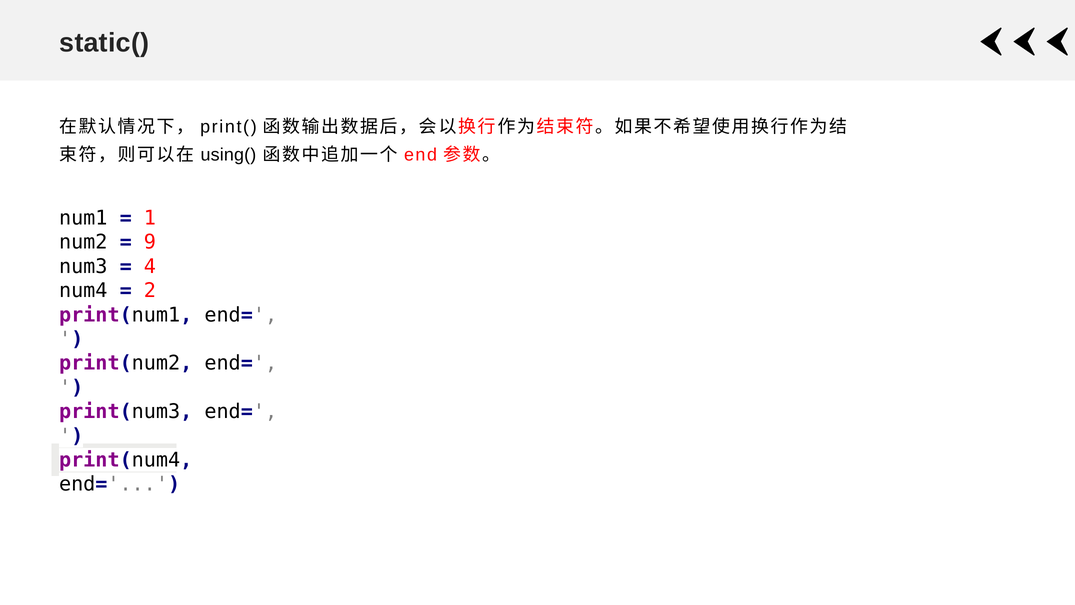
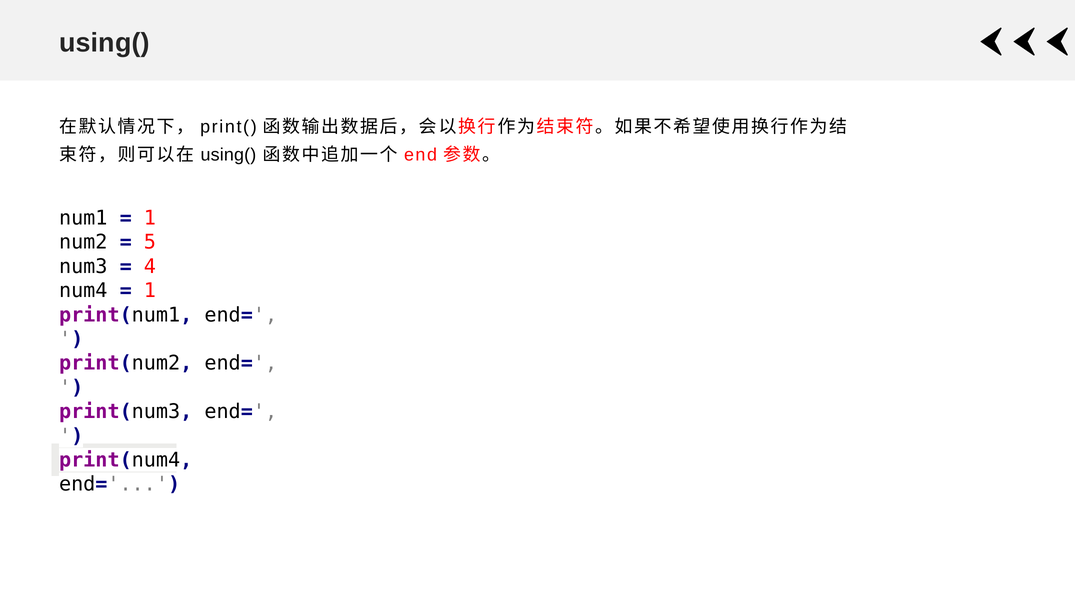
static( at (104, 43): static( -> using(
9: 9 -> 5
2 at (150, 291): 2 -> 1
